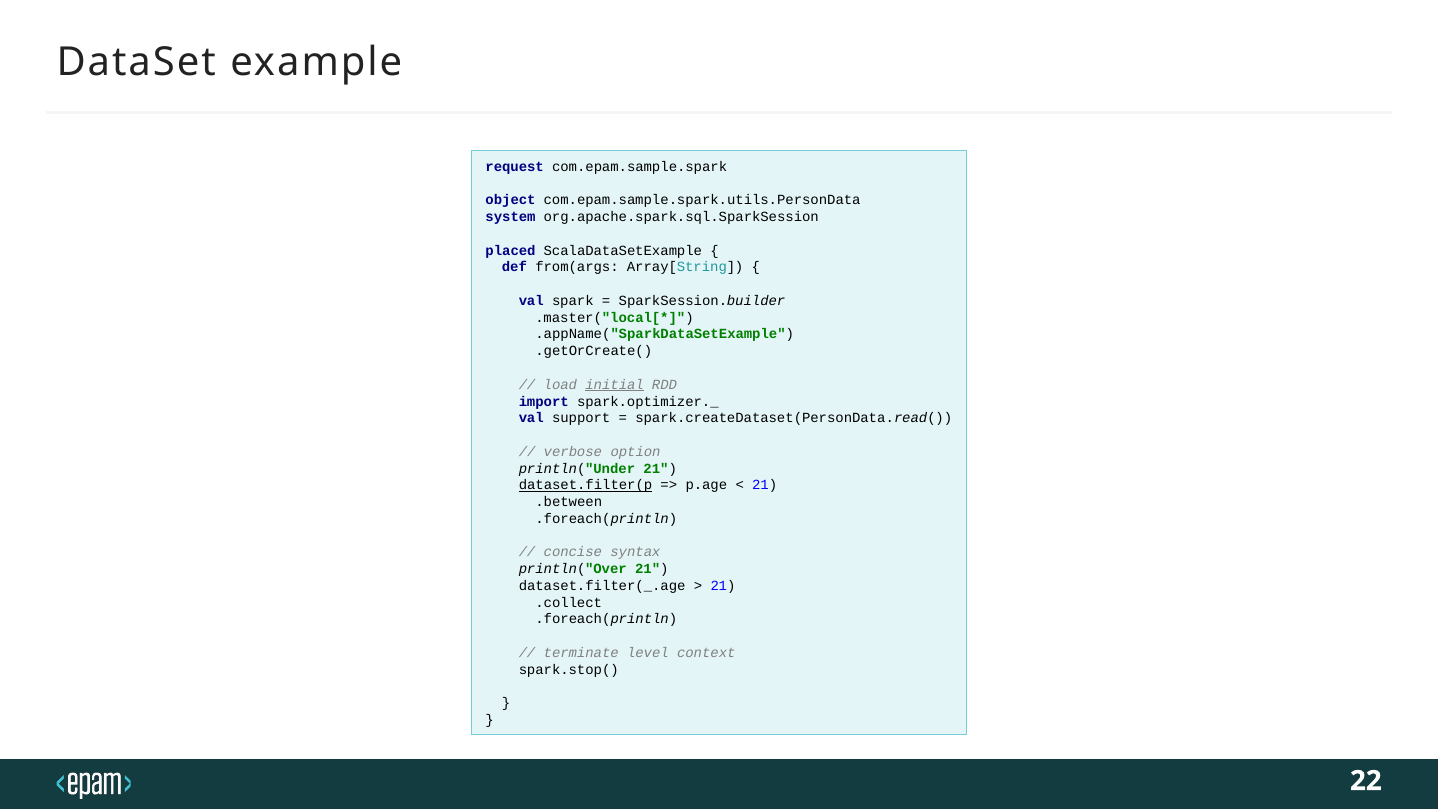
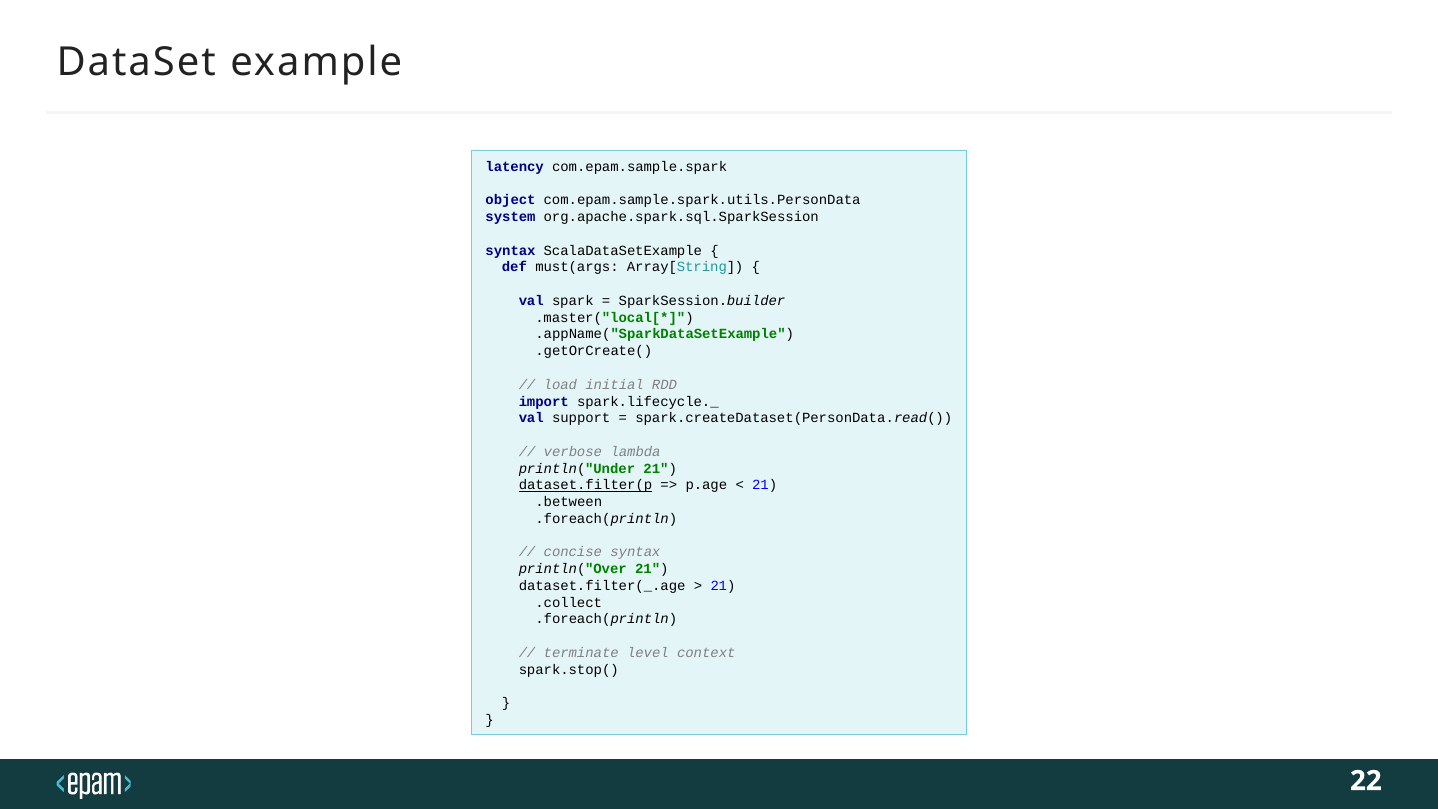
request: request -> latency
placed at (511, 251): placed -> syntax
from(args: from(args -> must(args
initial underline: present -> none
spark.optimizer._: spark.optimizer._ -> spark.lifecycle._
option: option -> lambda
